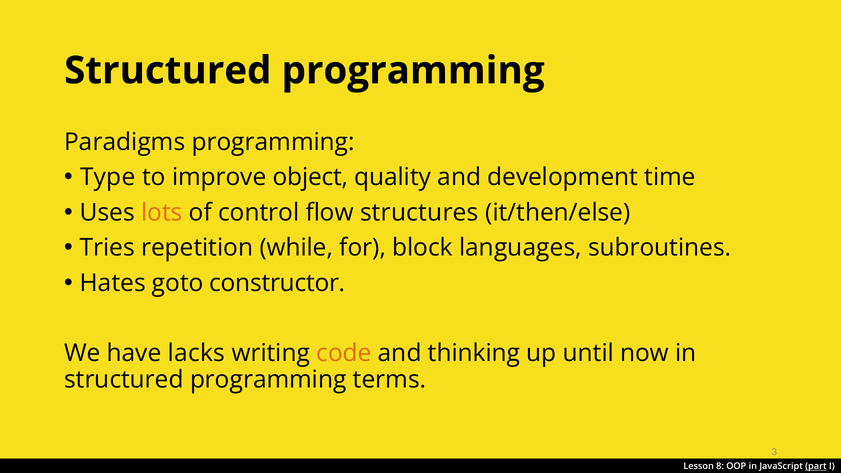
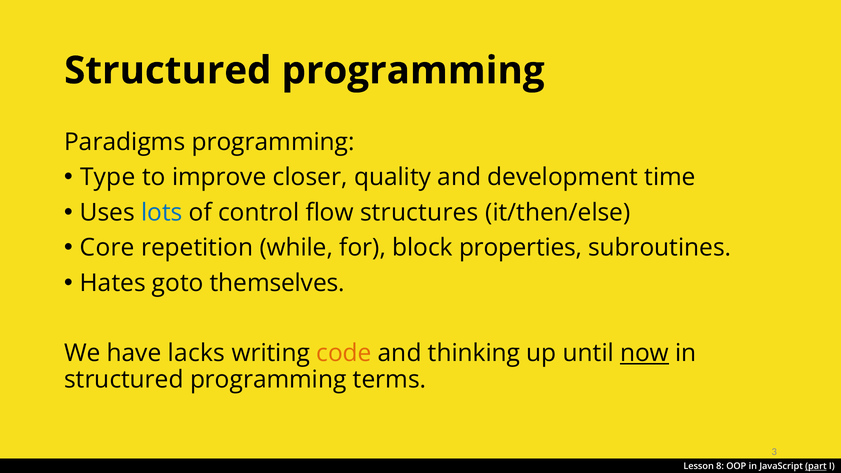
object: object -> closer
lots colour: orange -> blue
Tries: Tries -> Core
languages: languages -> properties
constructor: constructor -> themselves
now underline: none -> present
